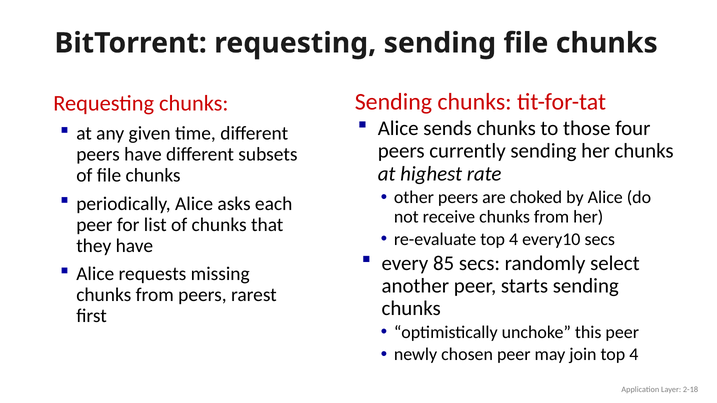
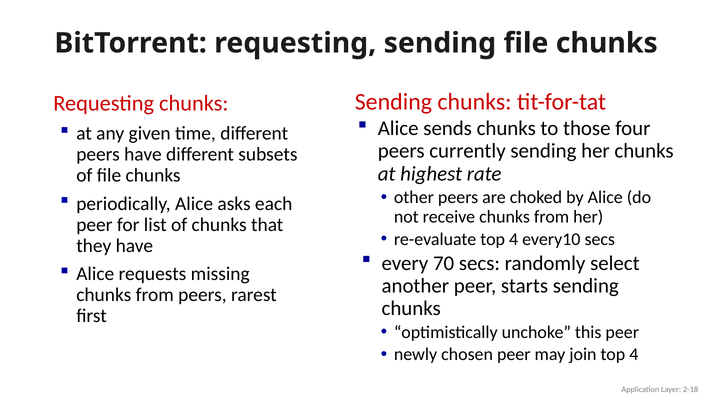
85: 85 -> 70
